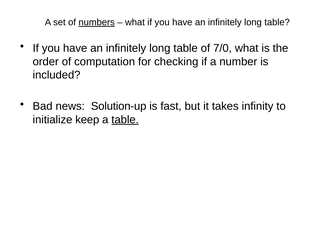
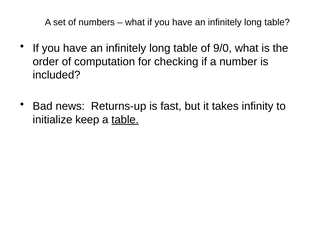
numbers underline: present -> none
7/0: 7/0 -> 9/0
Solution-up: Solution-up -> Returns-up
